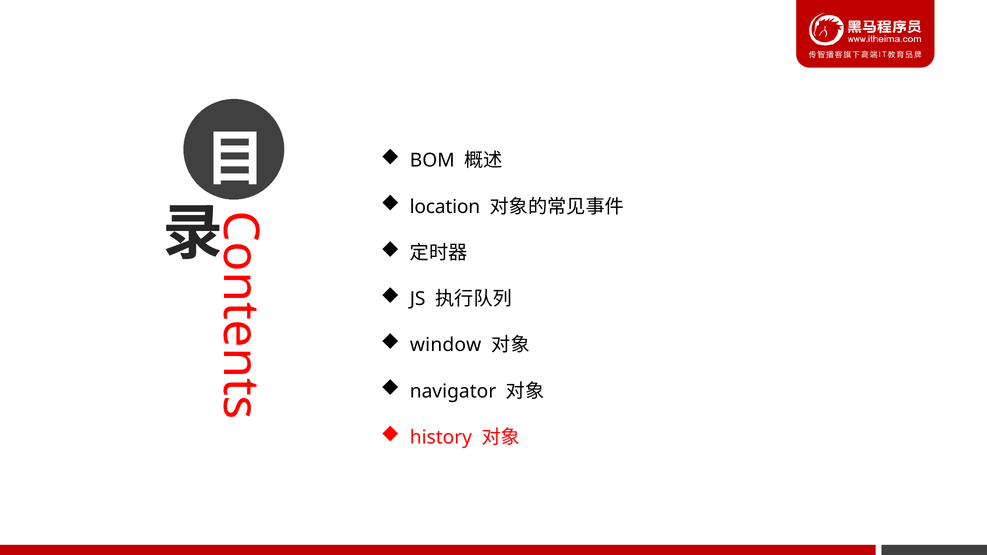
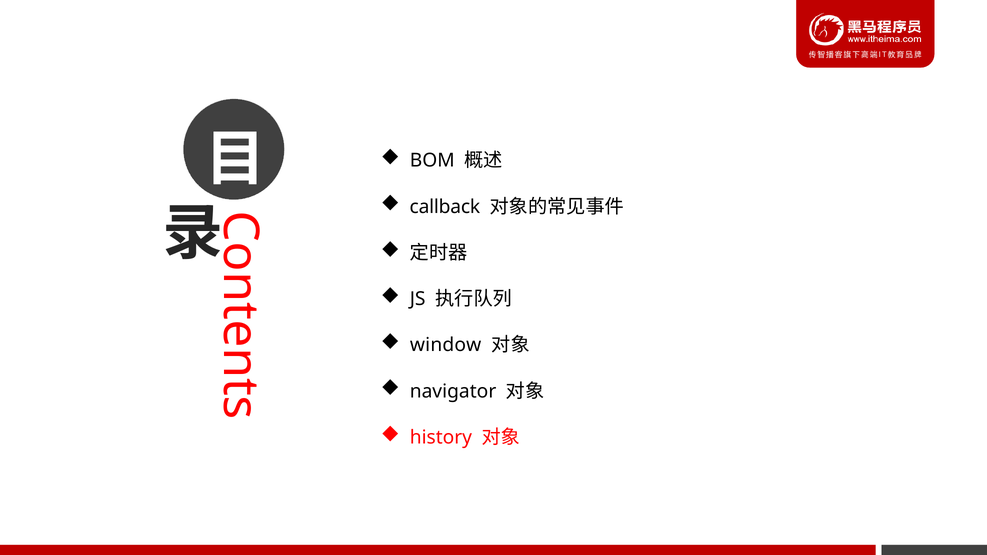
location: location -> callback
